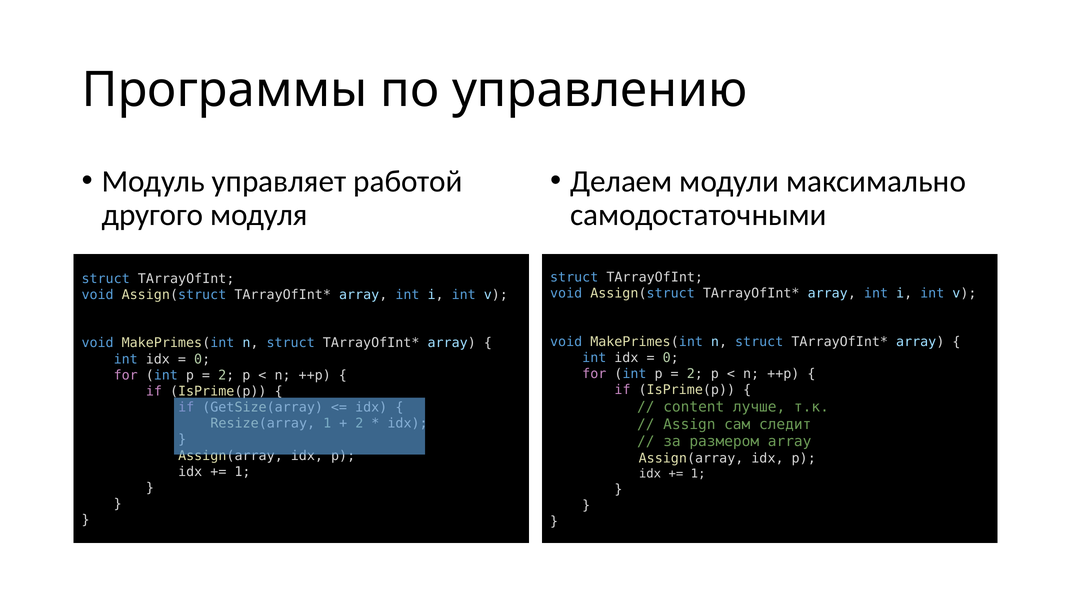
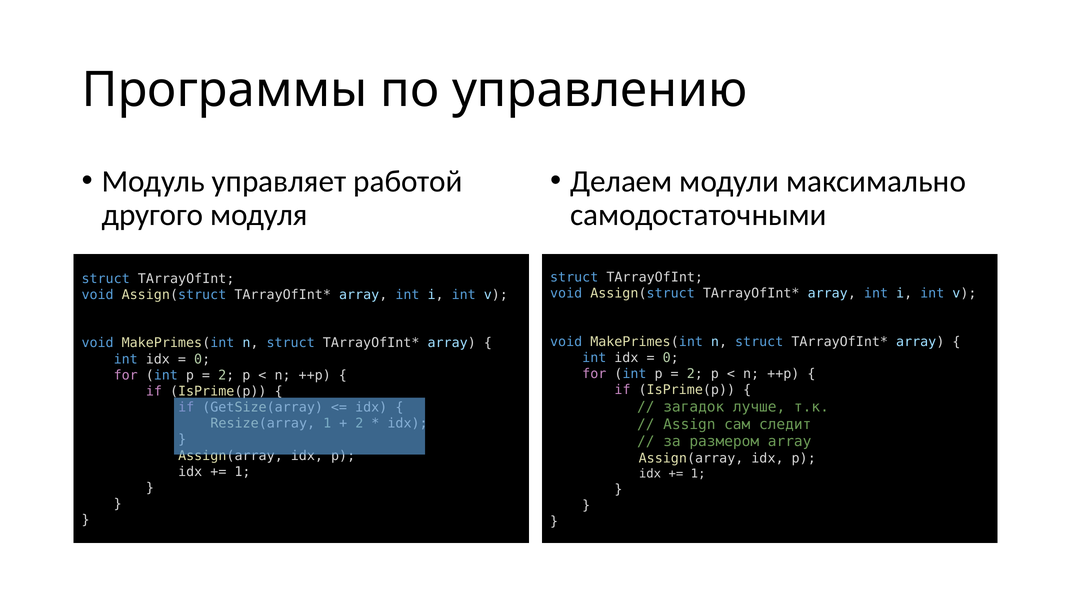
content: content -> загадок
